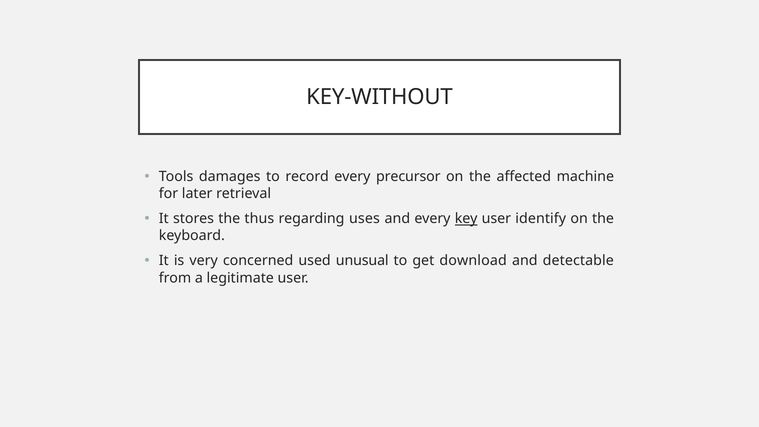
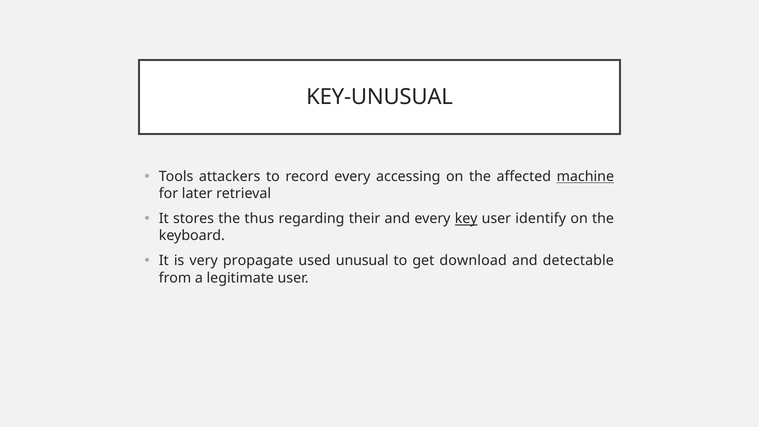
KEY-WITHOUT: KEY-WITHOUT -> KEY-UNUSUAL
damages: damages -> attackers
precursor: precursor -> accessing
machine underline: none -> present
uses: uses -> their
concerned: concerned -> propagate
